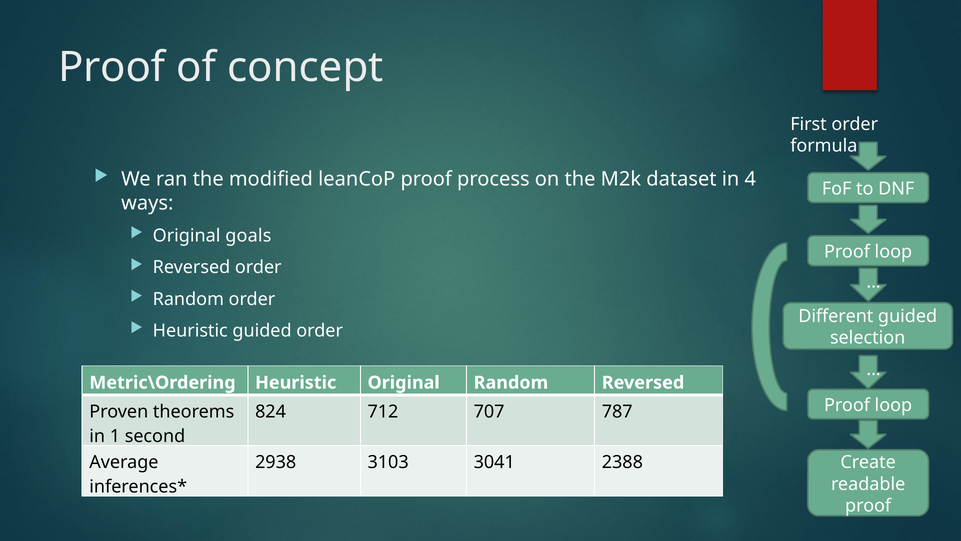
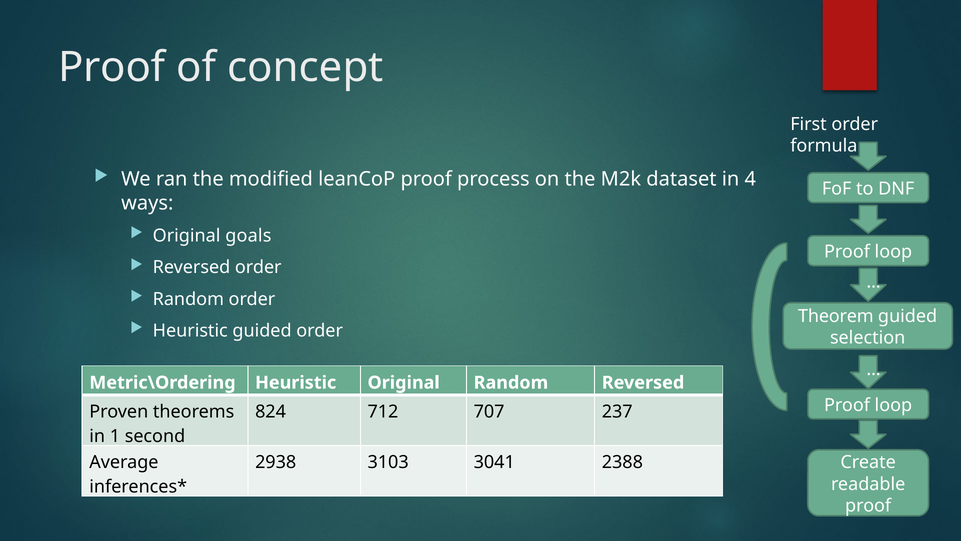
Different: Different -> Theorem
787: 787 -> 237
